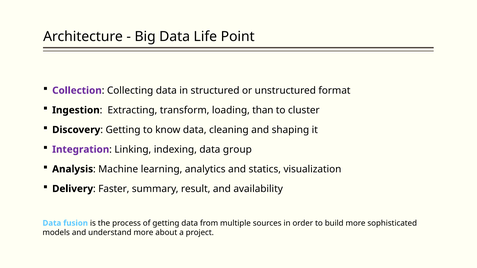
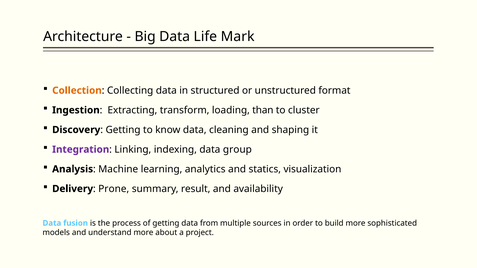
Point: Point -> Mark
Collection colour: purple -> orange
Faster: Faster -> Prone
